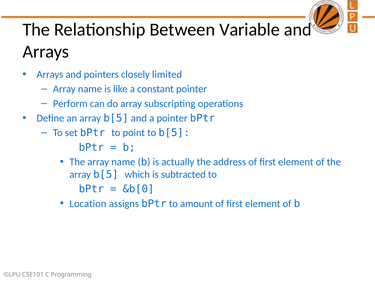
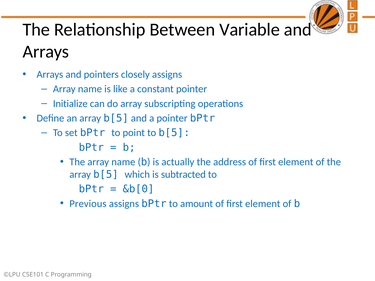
closely limited: limited -> assigns
Perform: Perform -> Initialize
Location: Location -> Previous
